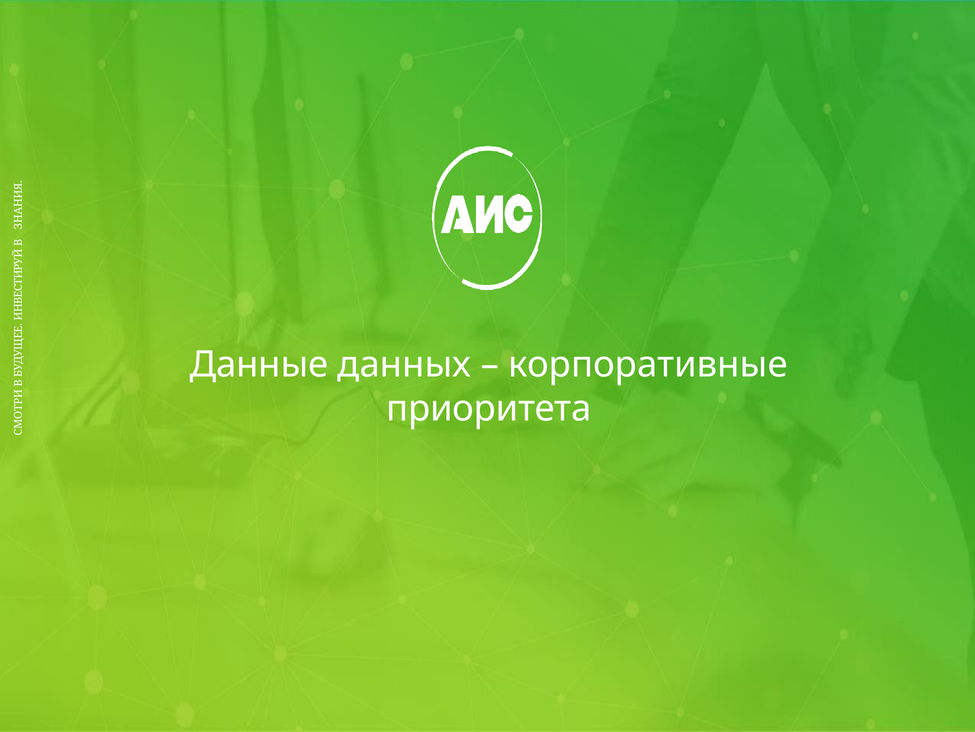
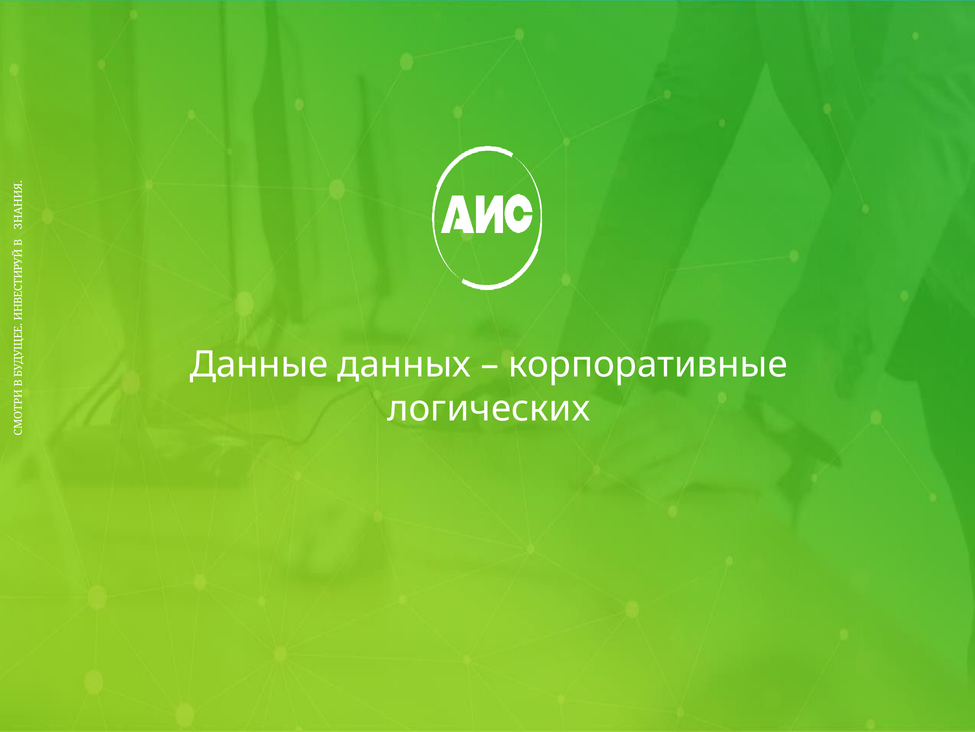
приоритета: приоритета -> логических
